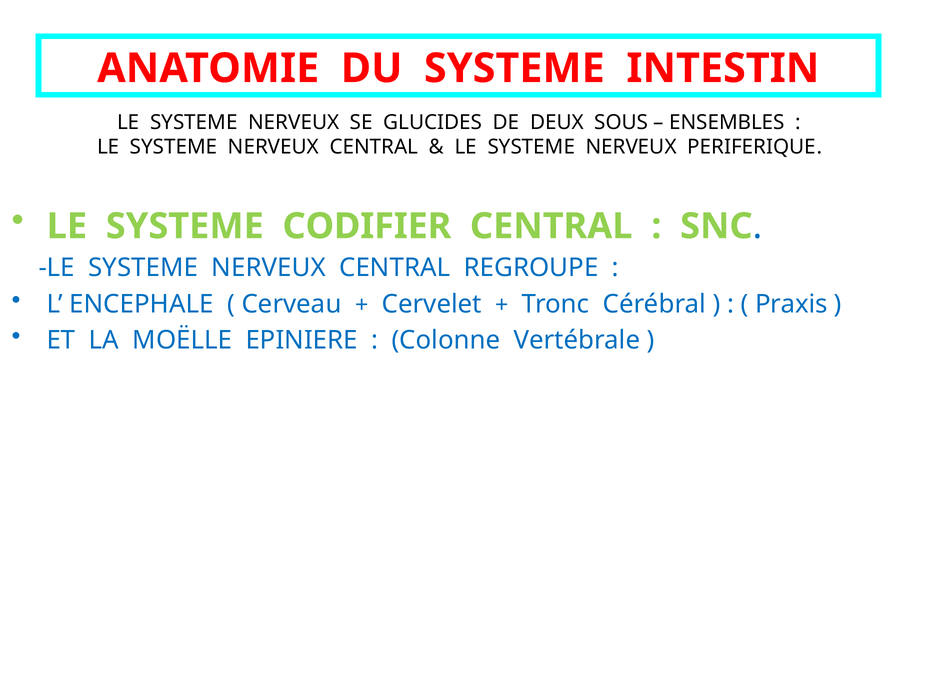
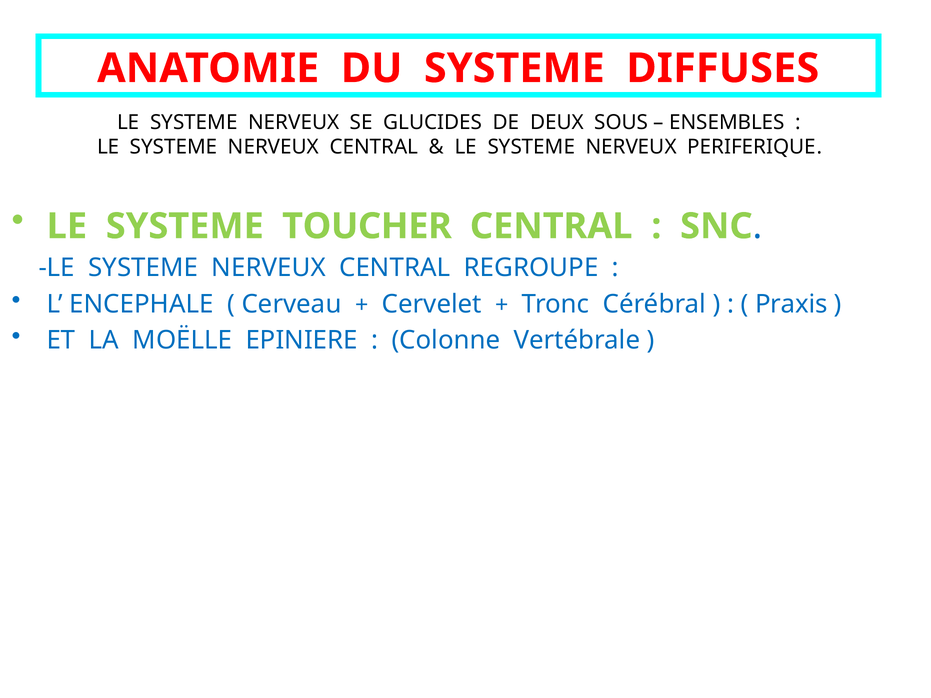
INTESTIN: INTESTIN -> DIFFUSES
CODIFIER: CODIFIER -> TOUCHER
